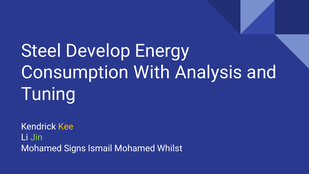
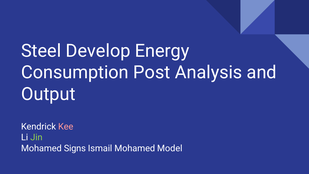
With: With -> Post
Tuning: Tuning -> Output
Kee colour: yellow -> pink
Whilst: Whilst -> Model
